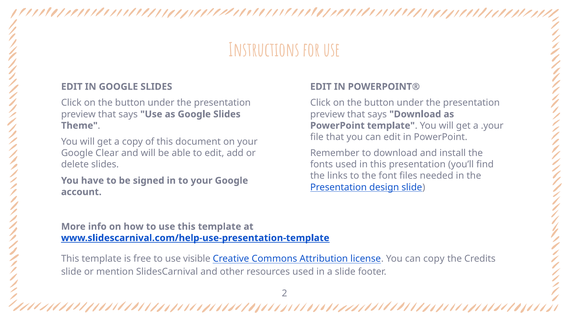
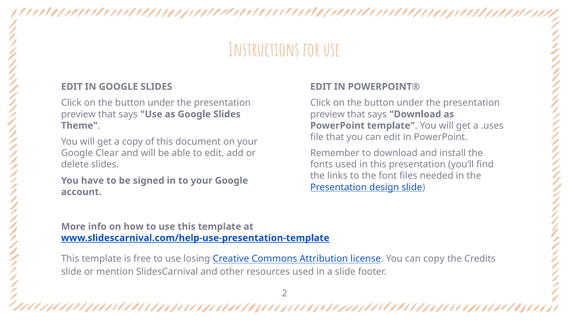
.your: .your -> .uses
visible: visible -> losing
